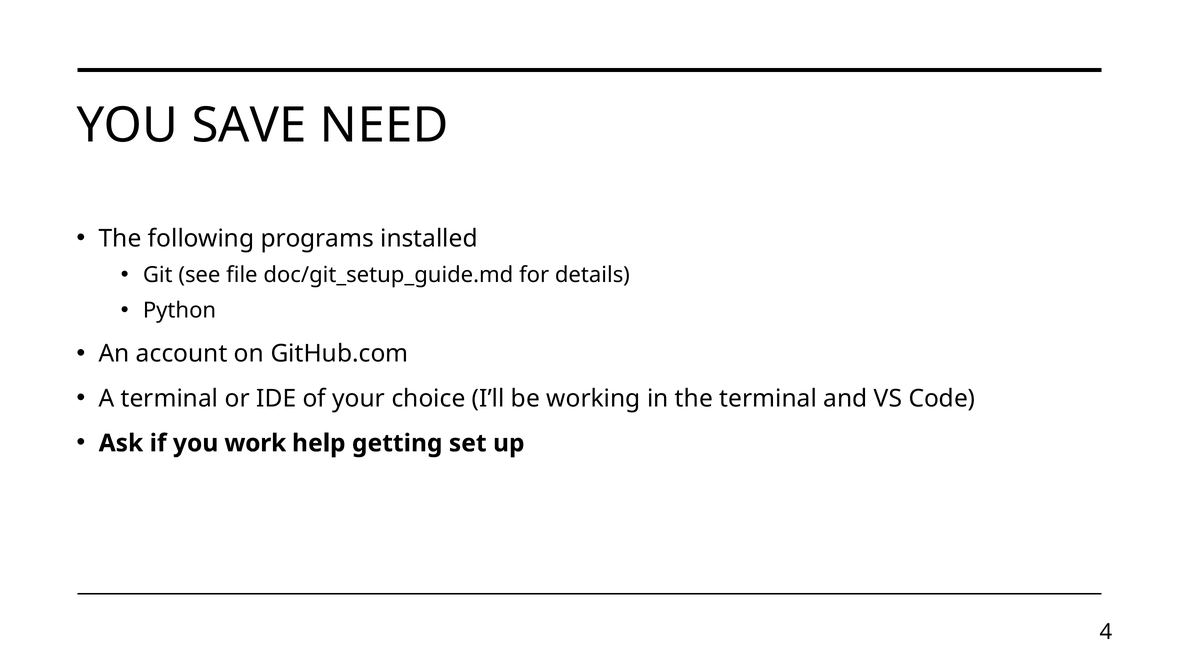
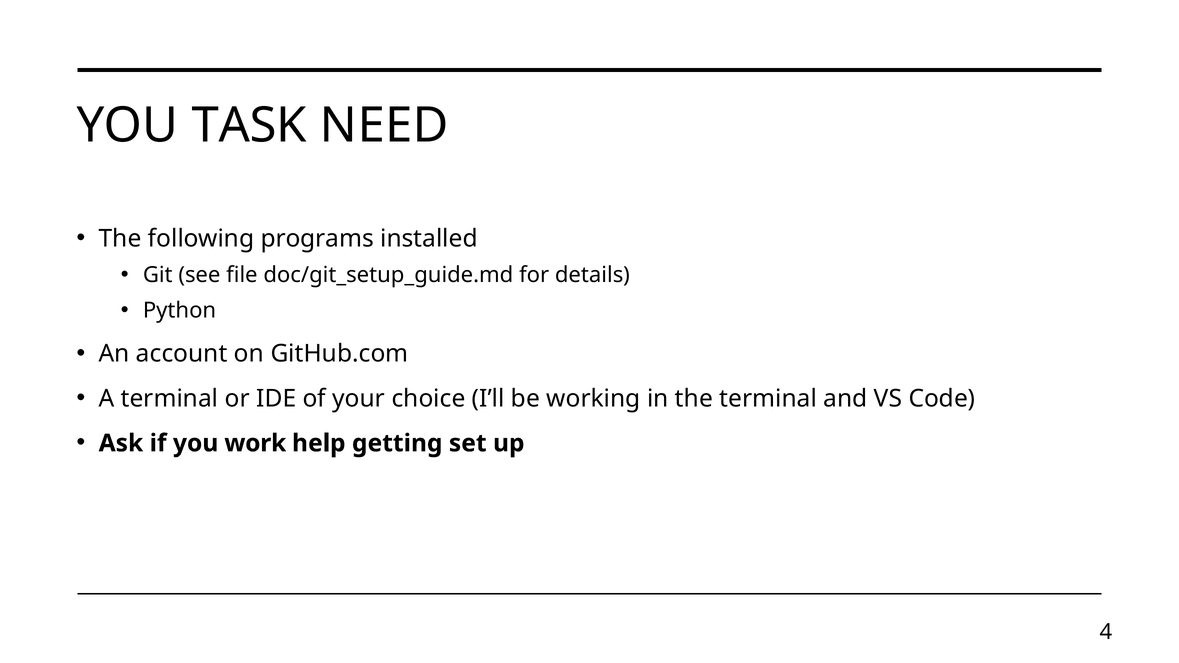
SAVE: SAVE -> TASK
